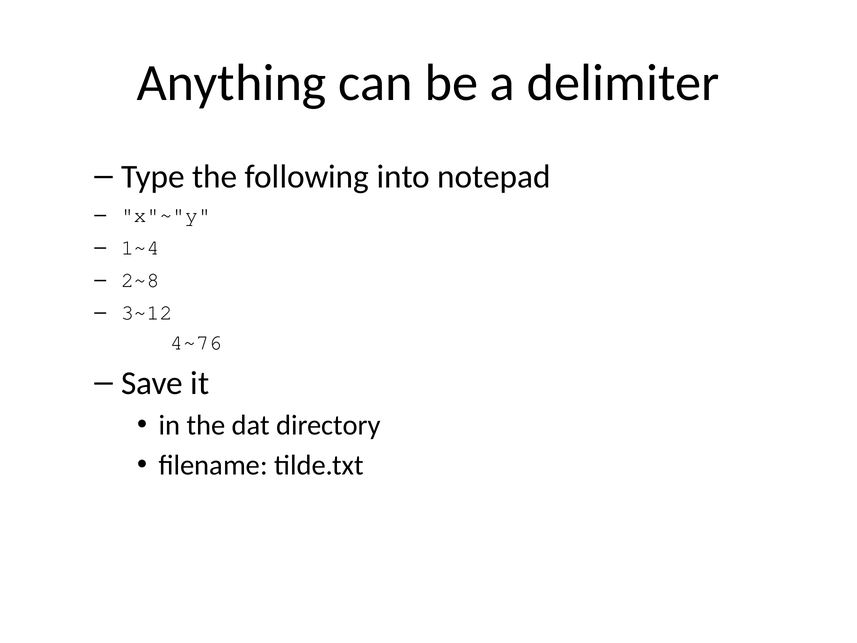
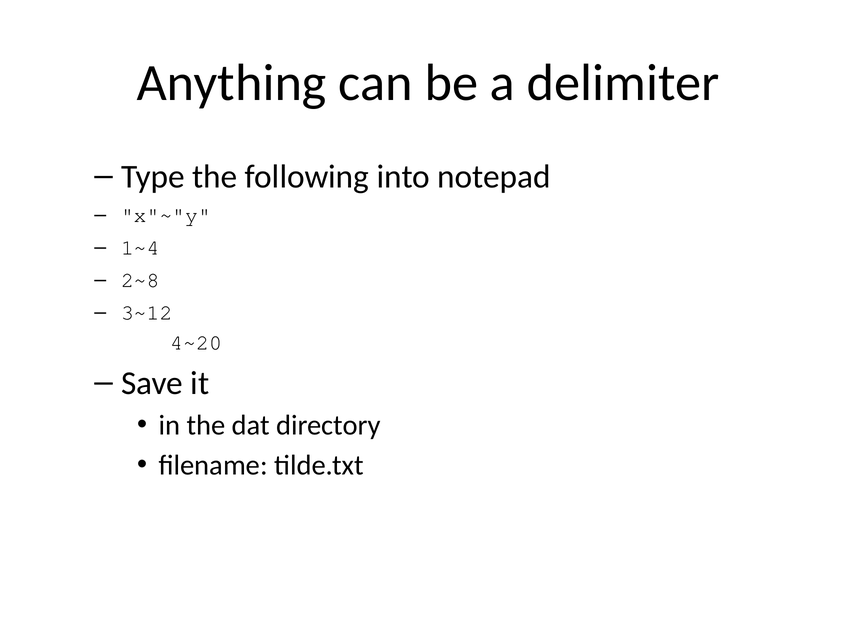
4~76: 4~76 -> 4~20
